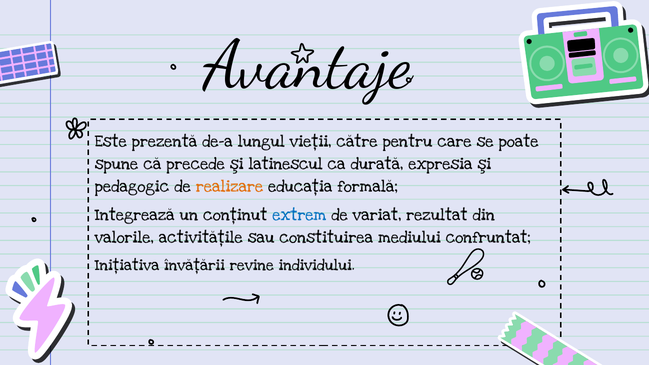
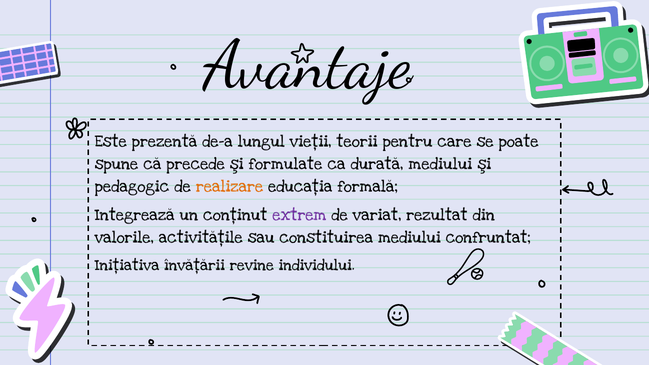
către: către -> teorii
latinescul: latinescul -> formulate
durată expresia: expresia -> mediului
extrem colour: blue -> purple
